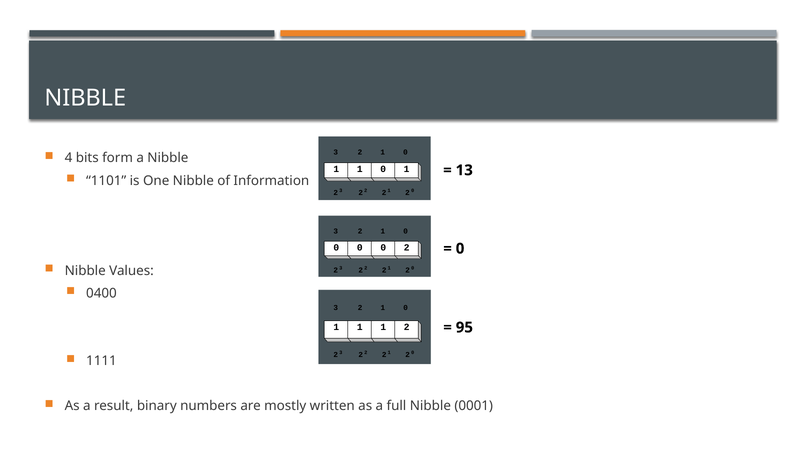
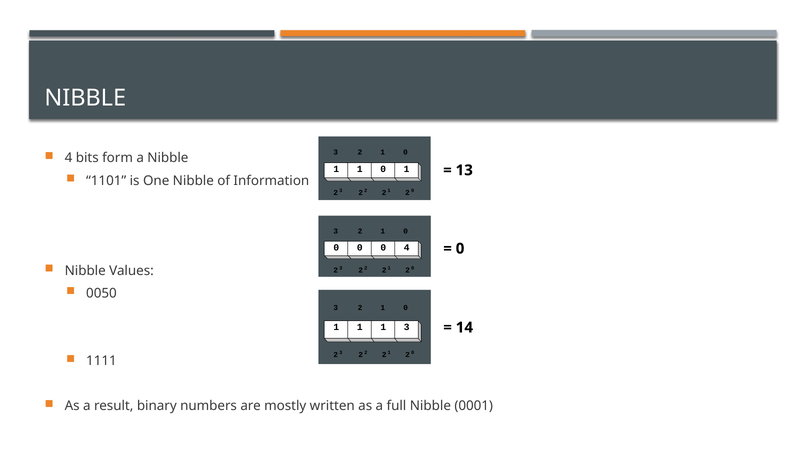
0 2: 2 -> 4
0400: 0400 -> 0050
1 1 2: 2 -> 3
95: 95 -> 14
